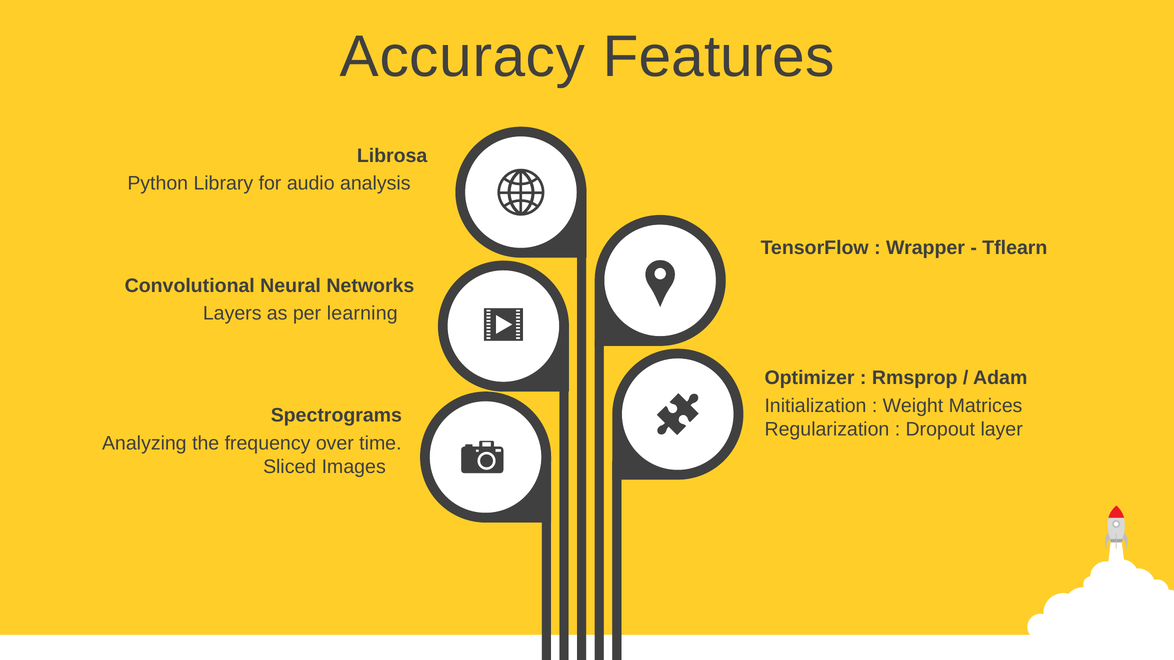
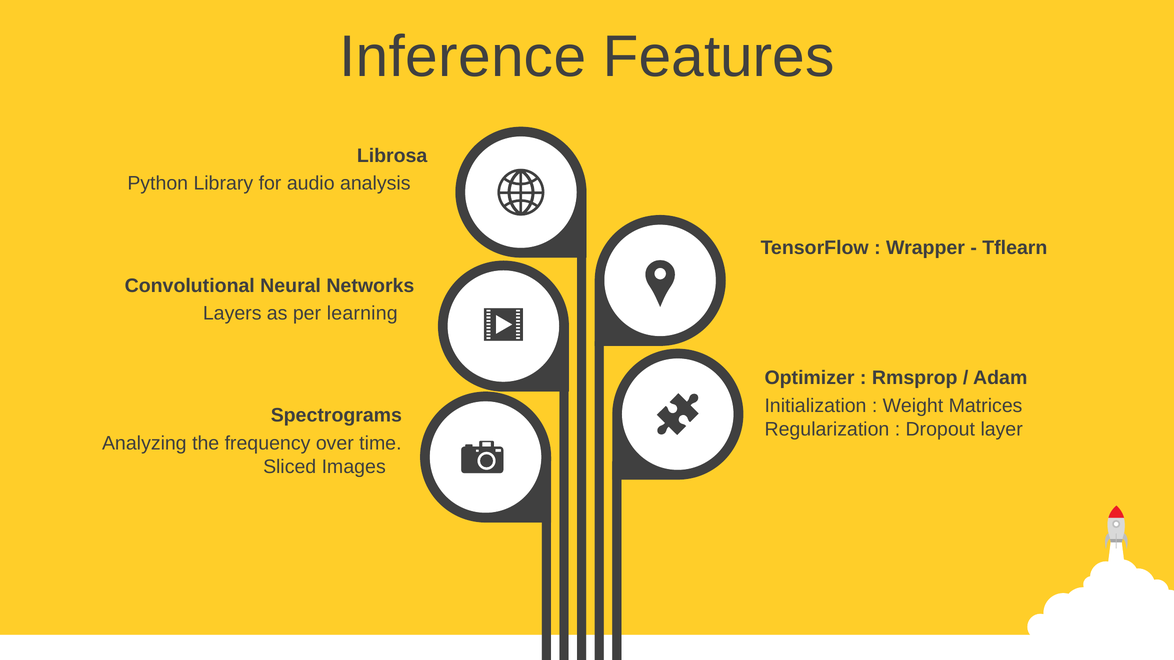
Accuracy: Accuracy -> Inference
